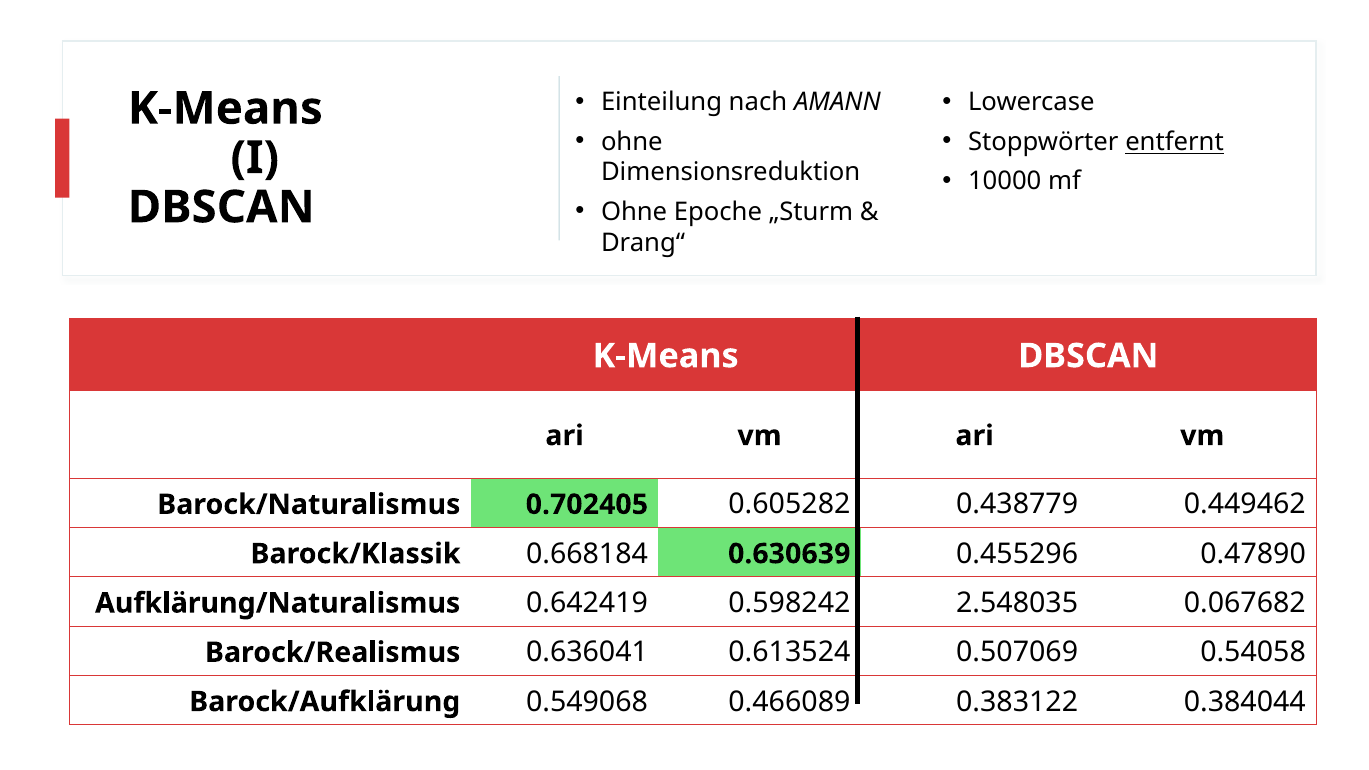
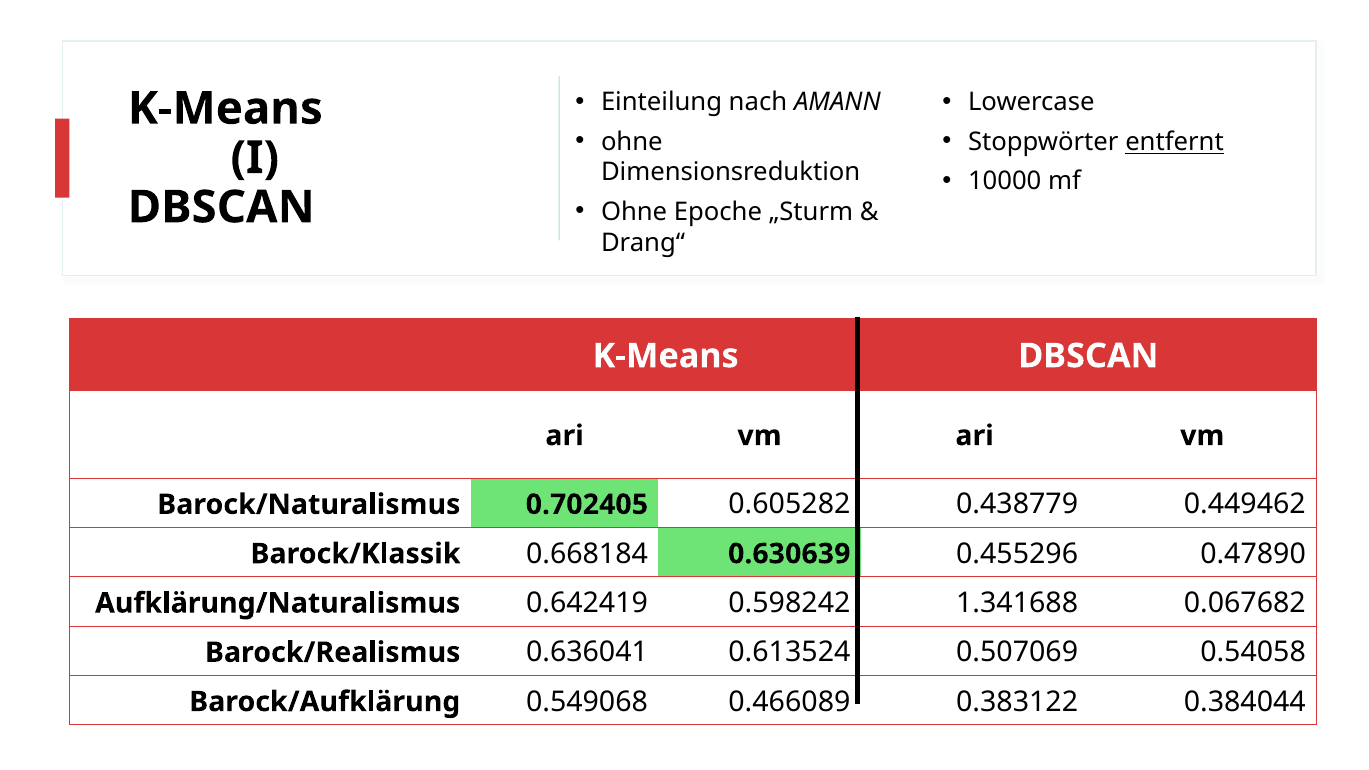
2.548035: 2.548035 -> 1.341688
